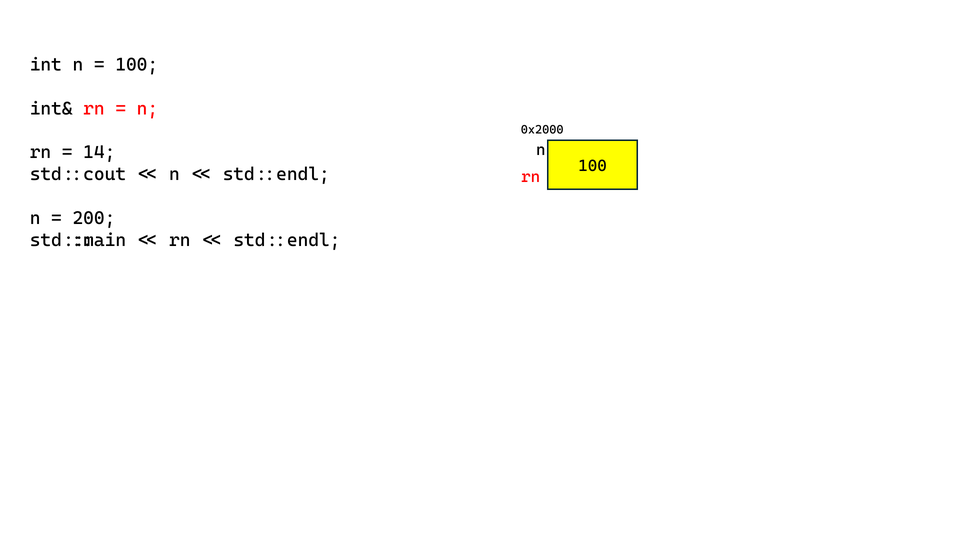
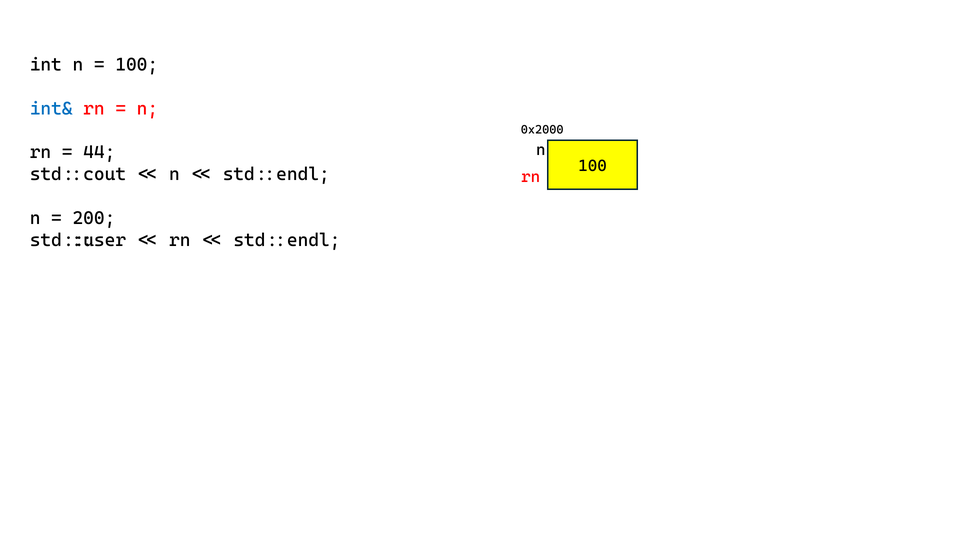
int& colour: black -> blue
14: 14 -> 44
std::main: std::main -> std::user
